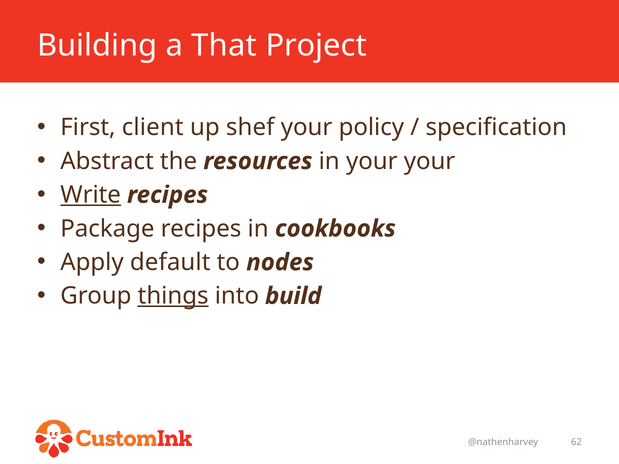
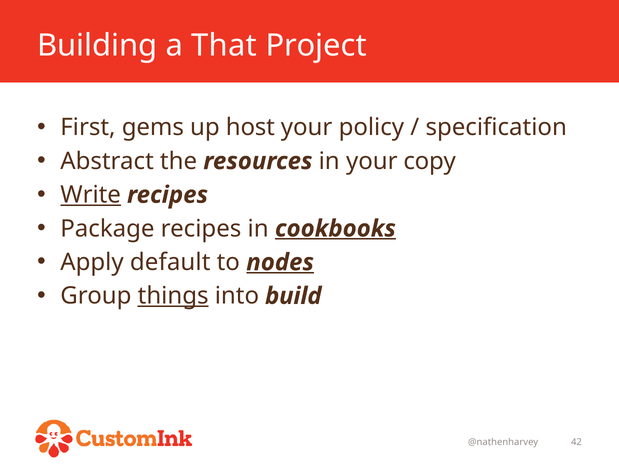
client: client -> gems
shef: shef -> host
your your: your -> copy
cookbooks underline: none -> present
nodes underline: none -> present
62: 62 -> 42
